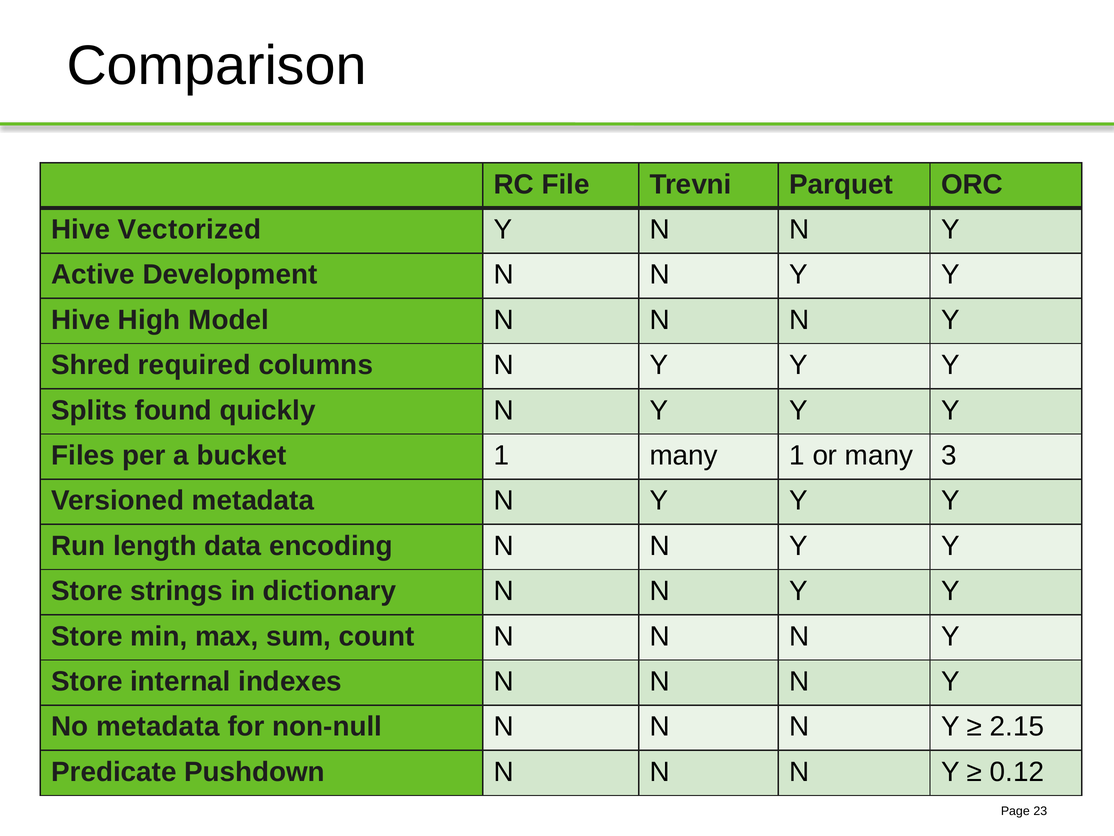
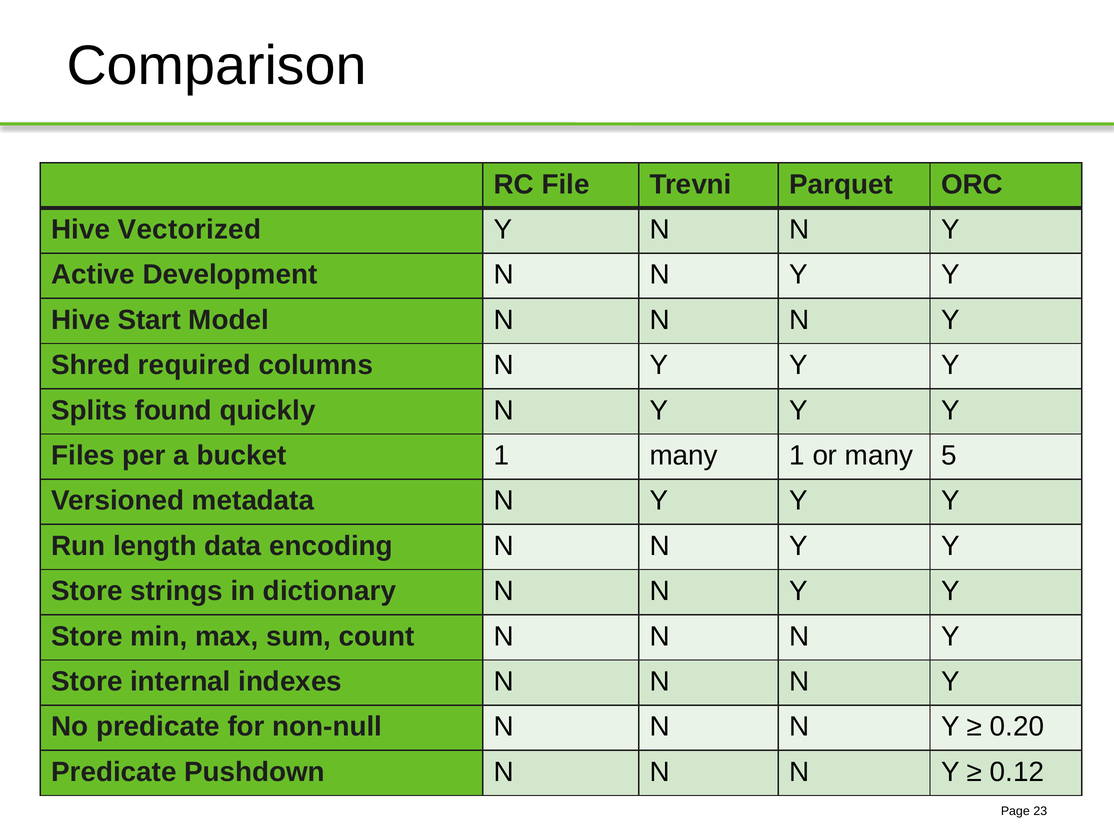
High: High -> Start
3: 3 -> 5
No metadata: metadata -> predicate
2.15: 2.15 -> 0.20
